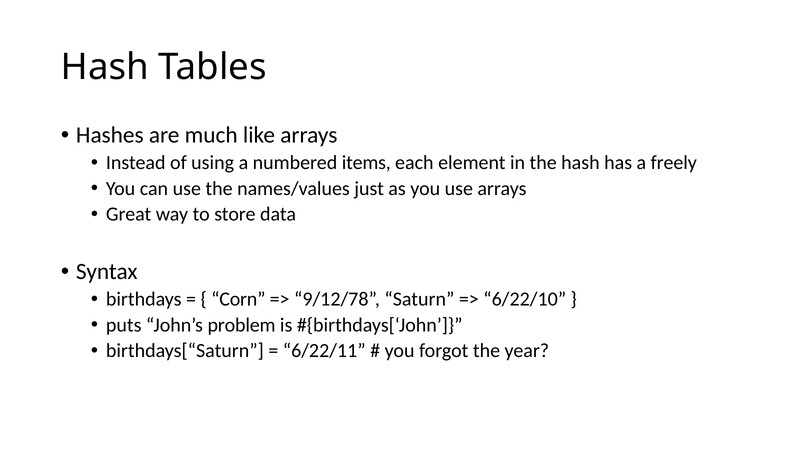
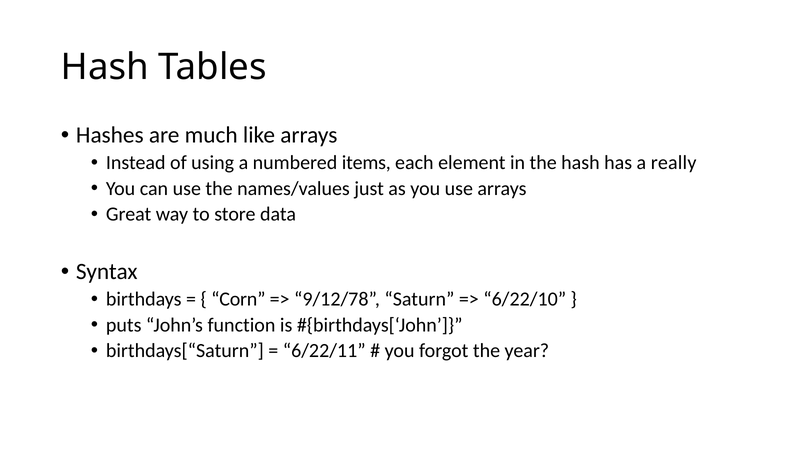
freely: freely -> really
problem: problem -> function
